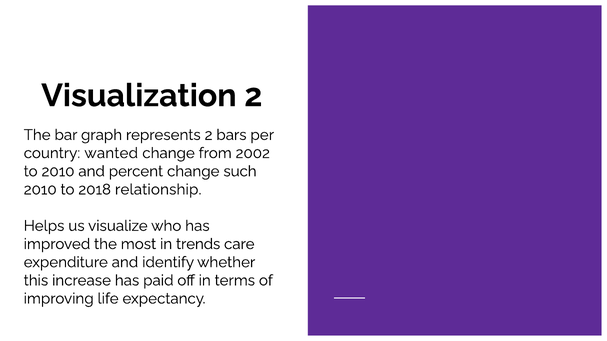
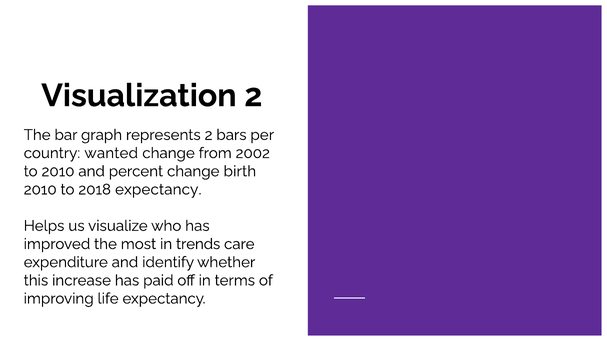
such: such -> birth
2018 relationship: relationship -> expectancy
